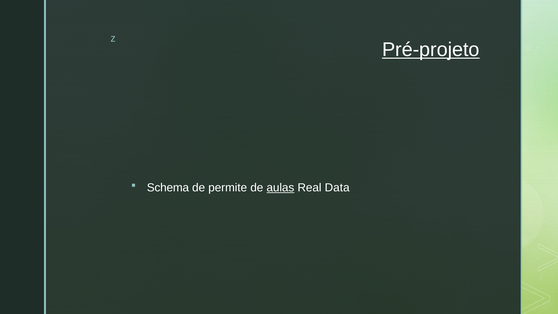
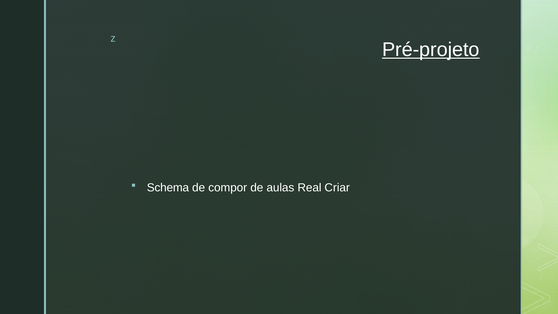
permite: permite -> compor
aulas underline: present -> none
Data: Data -> Criar
